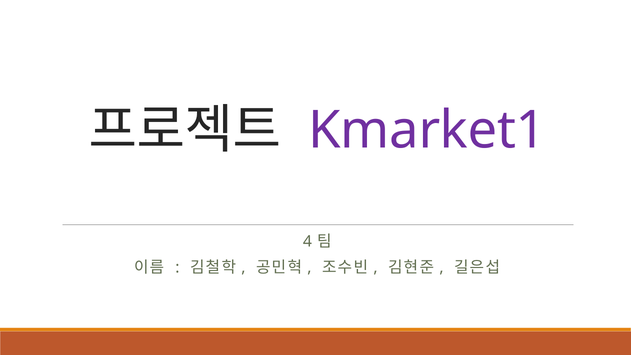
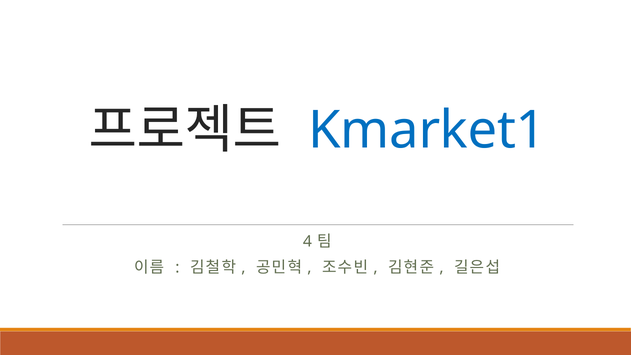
Kmarket1 colour: purple -> blue
